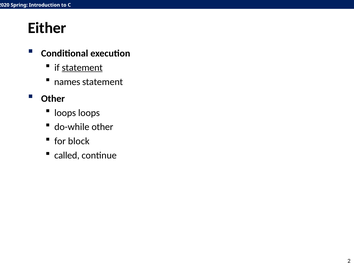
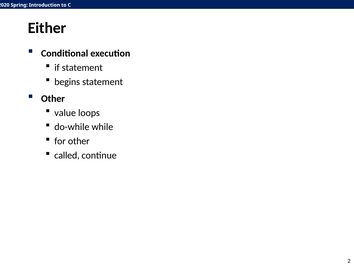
statement at (82, 68) underline: present -> none
names: names -> begins
loops at (65, 113): loops -> value
do-while other: other -> while
for block: block -> other
